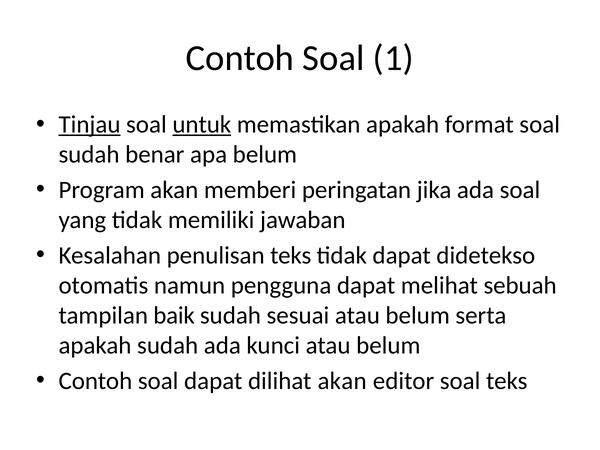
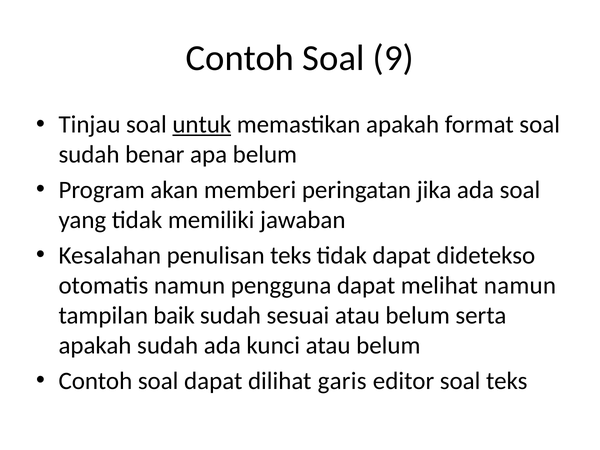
1: 1 -> 9
Tinjau underline: present -> none
melihat sebuah: sebuah -> namun
dilihat akan: akan -> garis
